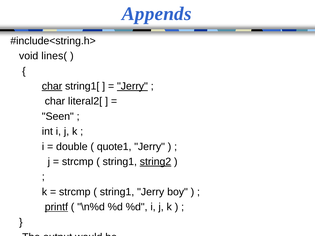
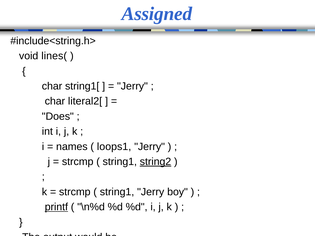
Appends: Appends -> Assigned
char at (52, 86) underline: present -> none
Jerry at (132, 86) underline: present -> none
Seen: Seen -> Does
double: double -> names
quote1: quote1 -> loops1
